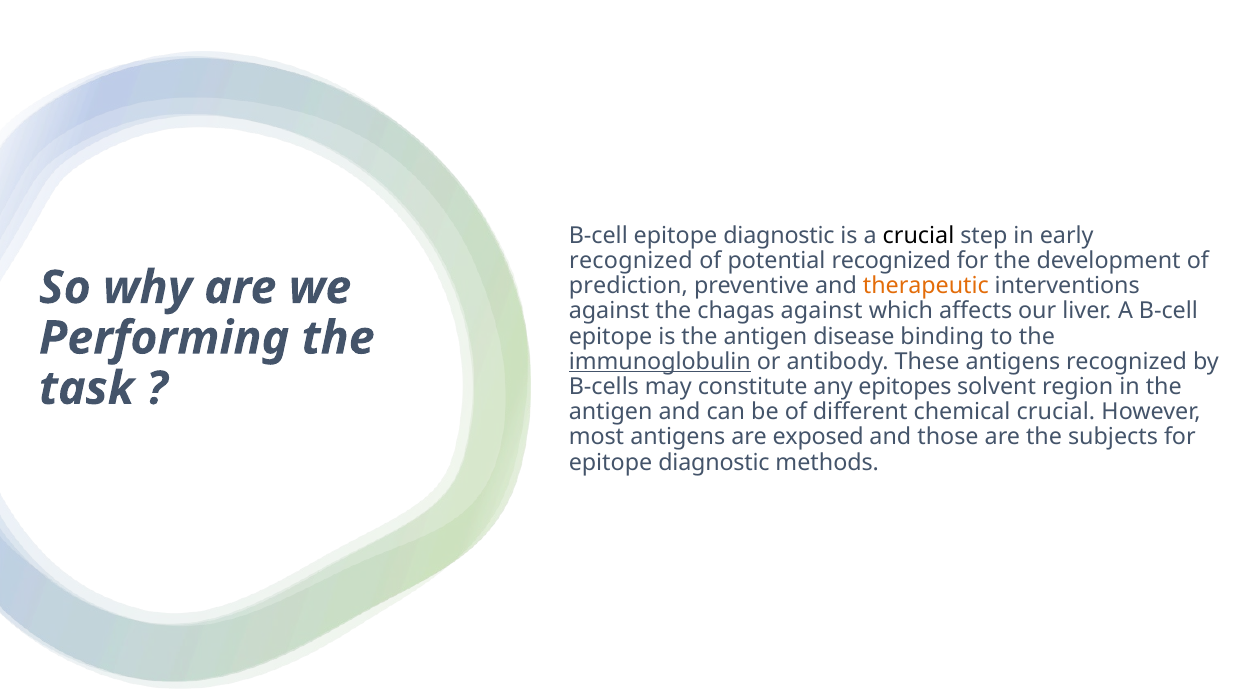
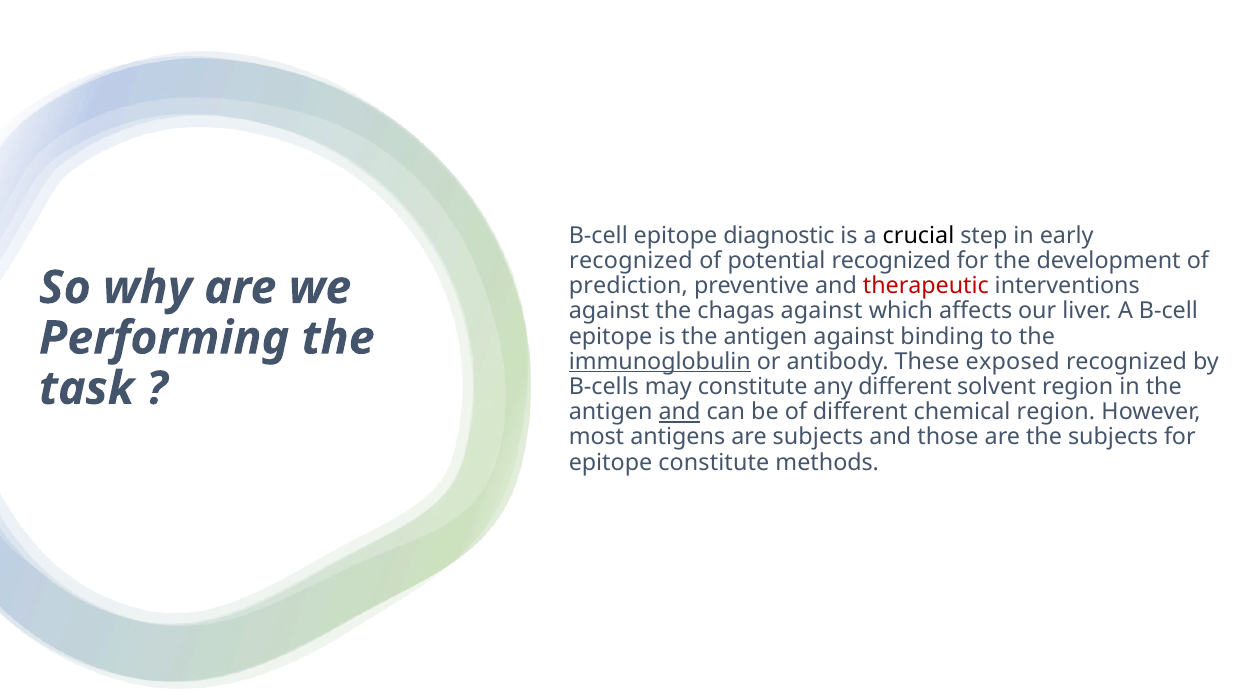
therapeutic colour: orange -> red
antigen disease: disease -> against
These antigens: antigens -> exposed
any epitopes: epitopes -> different
and at (680, 412) underline: none -> present
chemical crucial: crucial -> region
are exposed: exposed -> subjects
diagnostic at (714, 462): diagnostic -> constitute
